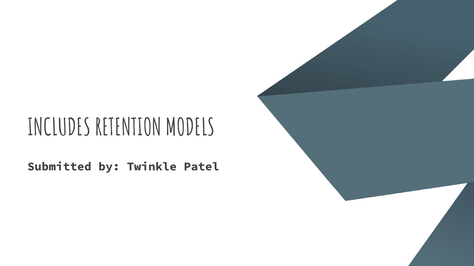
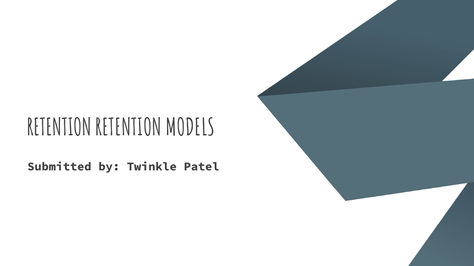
INCLUDES at (59, 128): INCLUDES -> RETENTION
